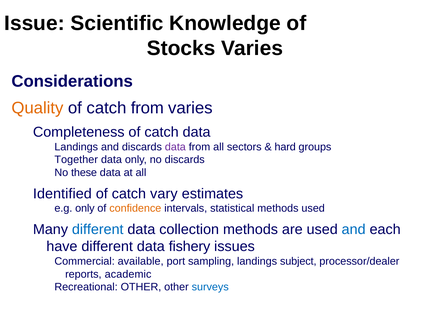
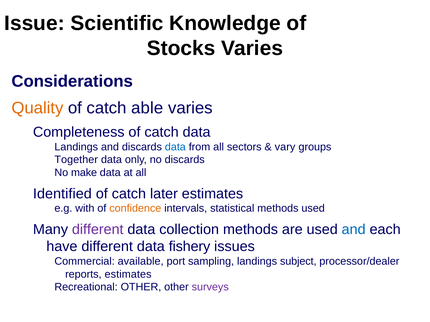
catch from: from -> able
data at (175, 147) colour: purple -> blue
hard: hard -> vary
these: these -> make
vary: vary -> later
e.g only: only -> with
different at (98, 230) colour: blue -> purple
reports academic: academic -> estimates
surveys colour: blue -> purple
